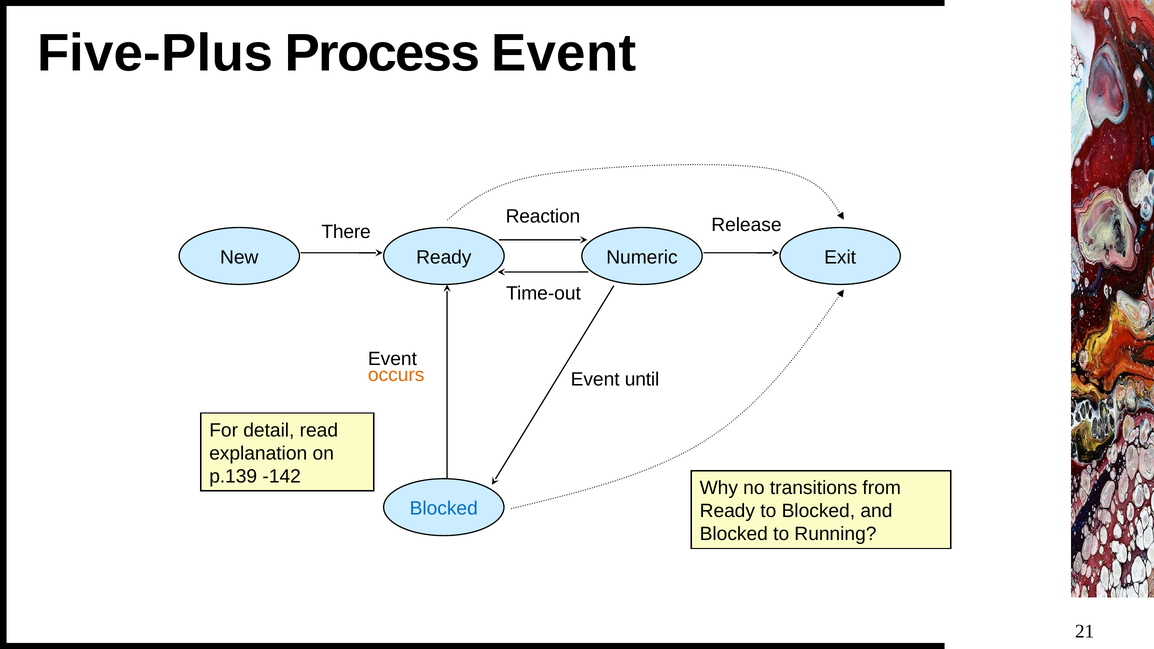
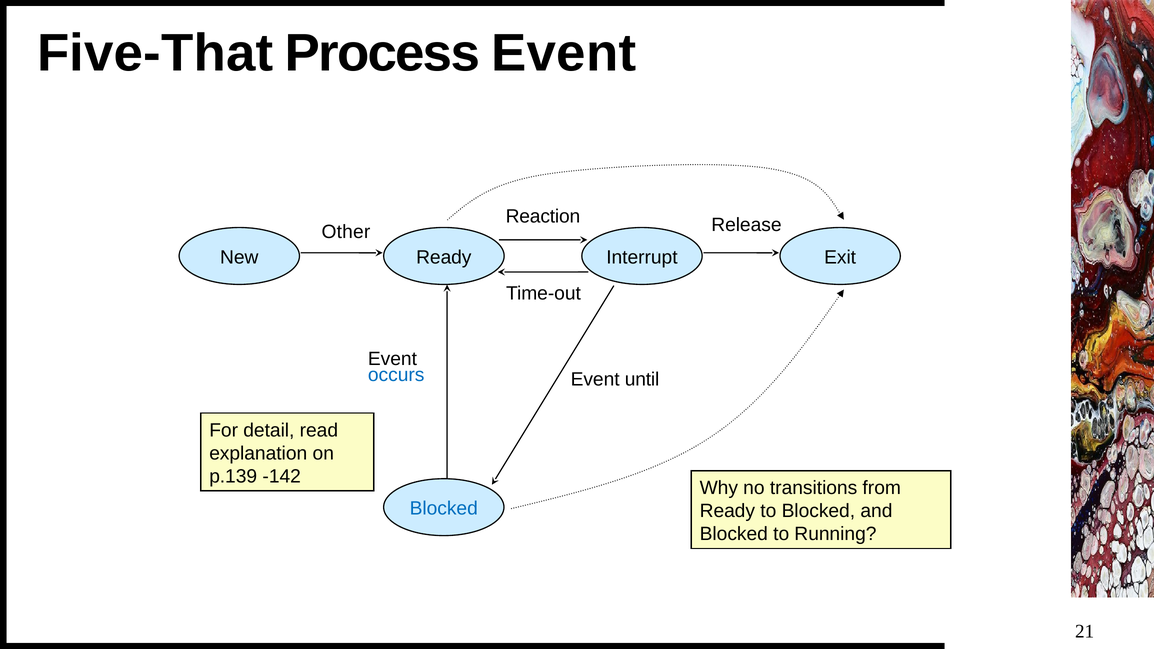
Five-Plus: Five-Plus -> Five-That
There: There -> Other
Numeric: Numeric -> Interrupt
occurs colour: orange -> blue
